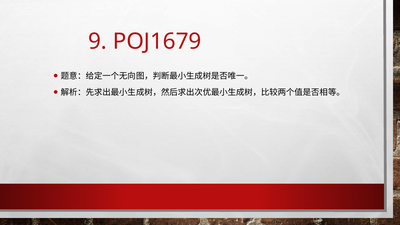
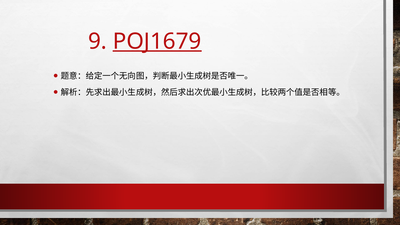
POJ1679 underline: none -> present
